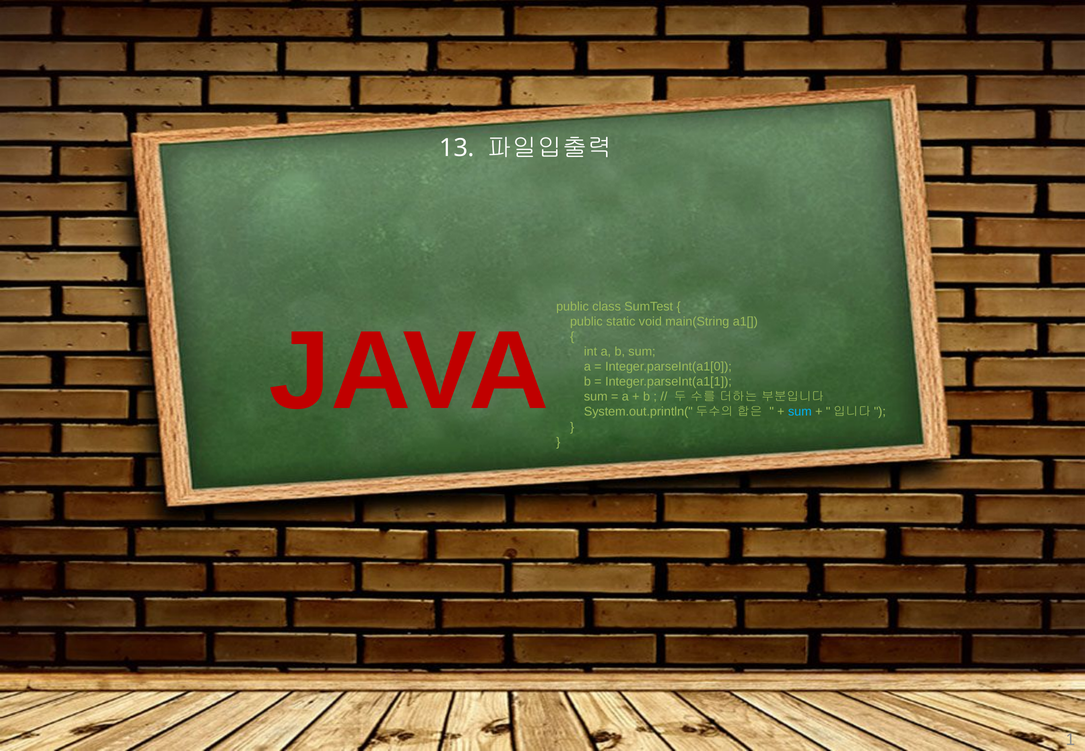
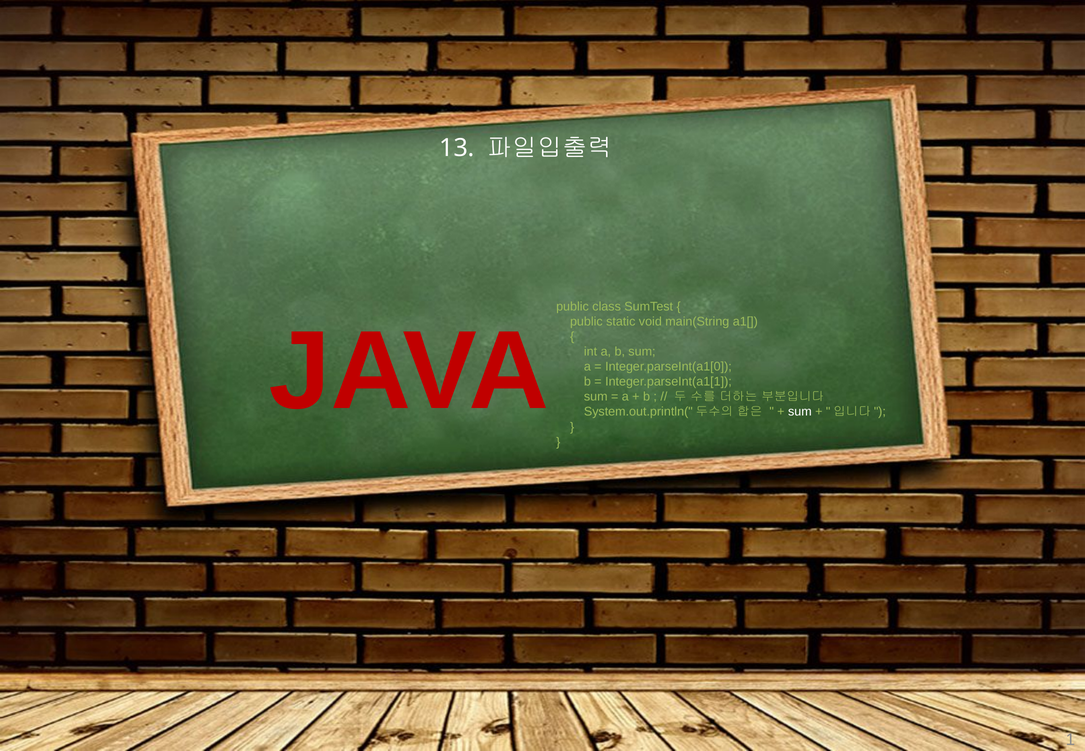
sum at (800, 412) colour: light blue -> white
